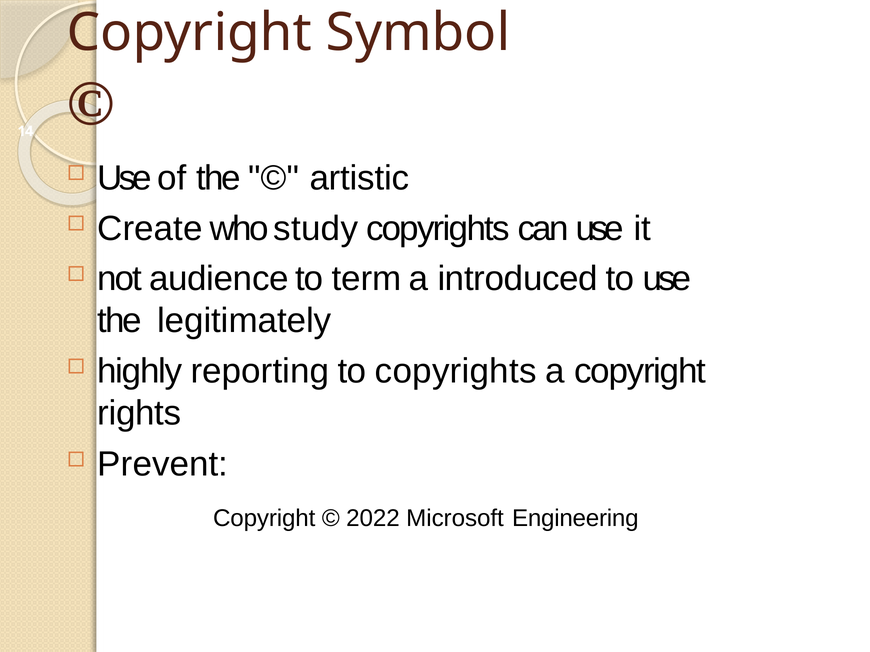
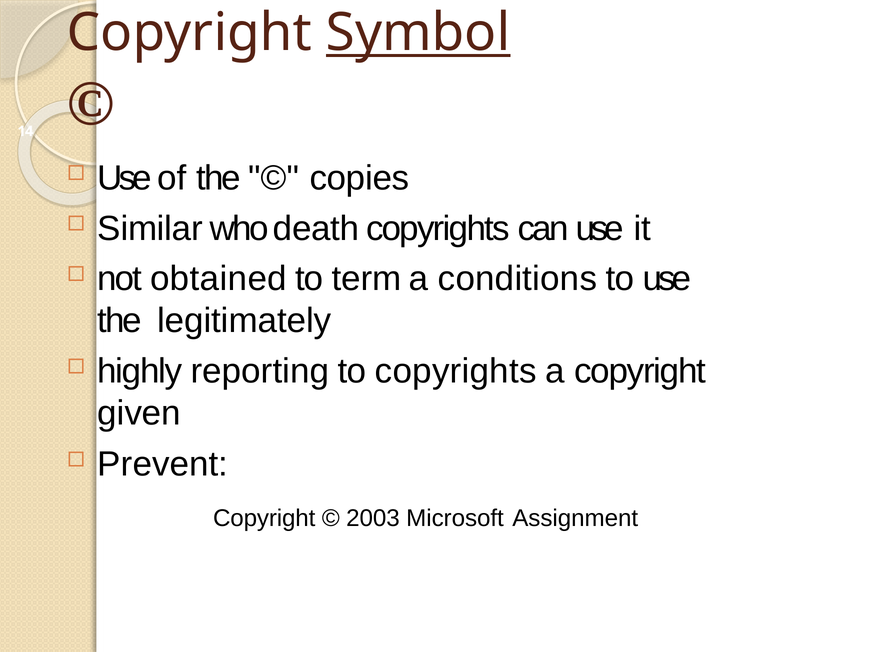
Symbol underline: none -> present
artistic: artistic -> copies
Create: Create -> Similar
study: study -> death
audience: audience -> obtained
introduced: introduced -> conditions
rights: rights -> given
2022: 2022 -> 2003
Engineering: Engineering -> Assignment
